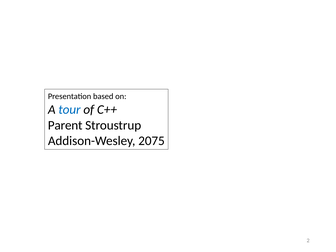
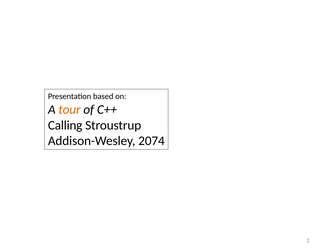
tour colour: blue -> orange
Parent: Parent -> Calling
2075: 2075 -> 2074
